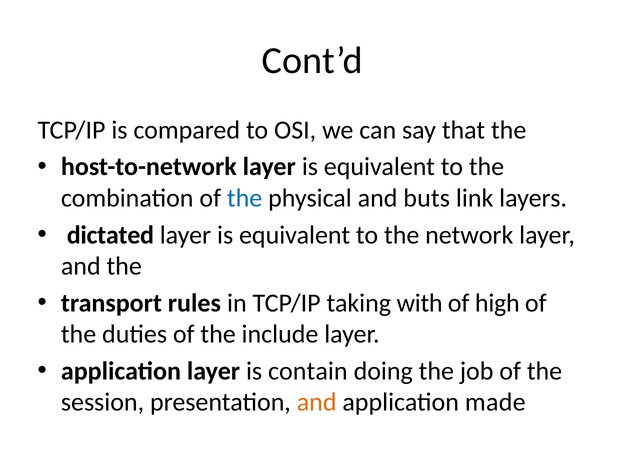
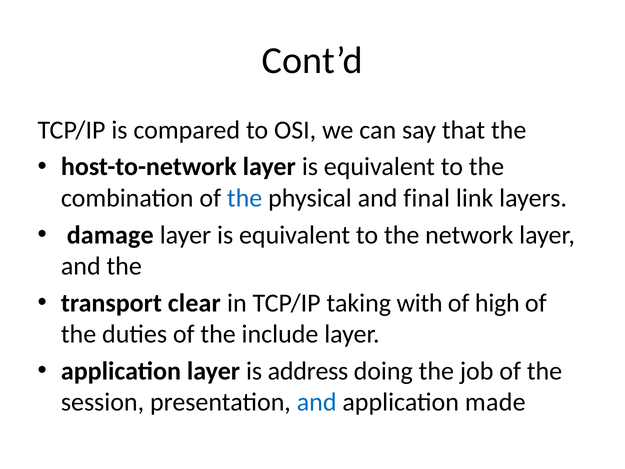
buts: buts -> final
dictated: dictated -> damage
rules: rules -> clear
contain: contain -> address
and at (317, 402) colour: orange -> blue
